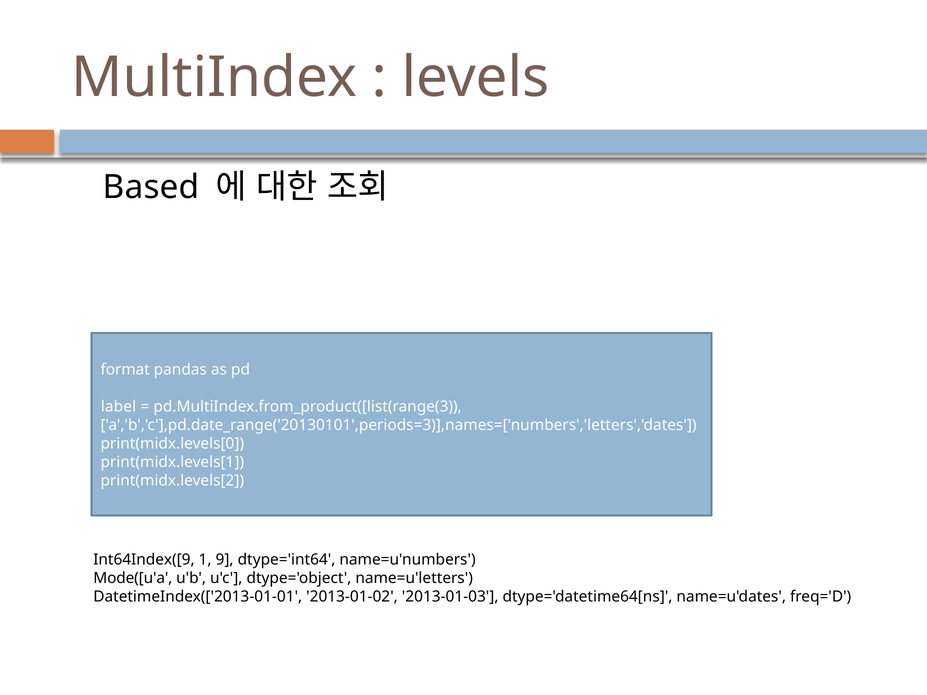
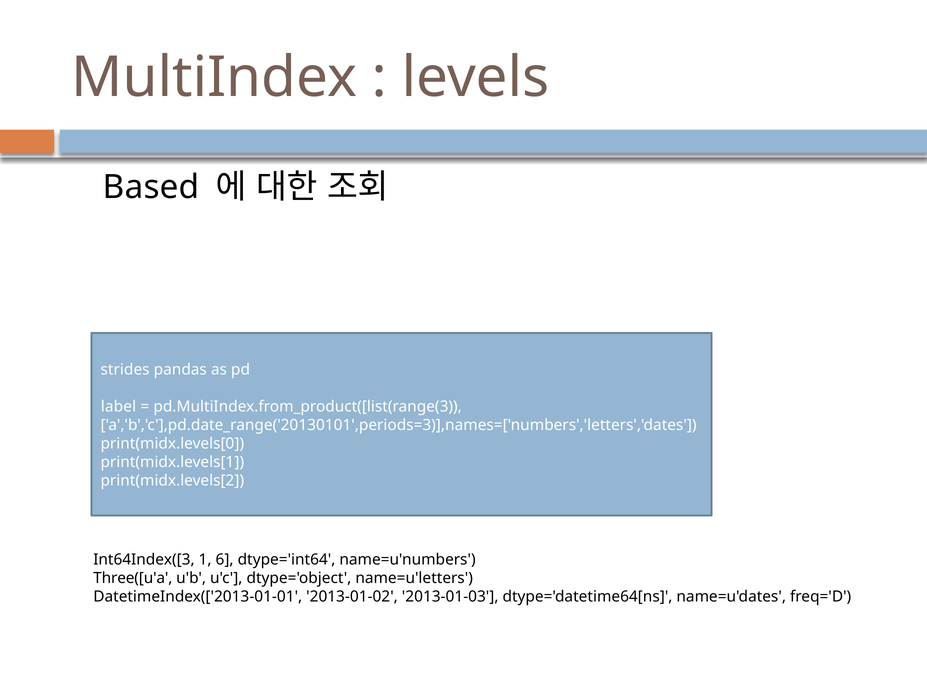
format: format -> strides
Int64Index([9: Int64Index([9 -> Int64Index([3
9: 9 -> 6
Mode([u'a: Mode([u'a -> Three([u'a
